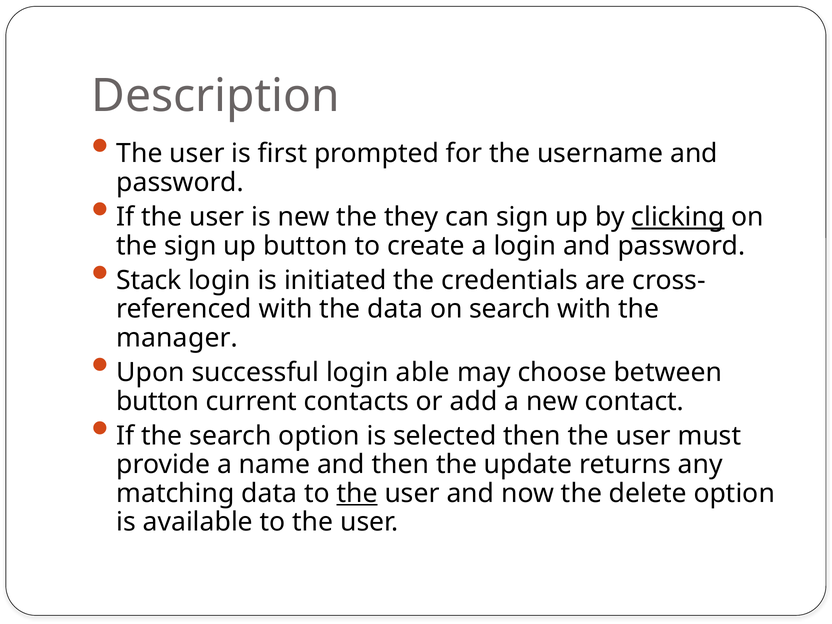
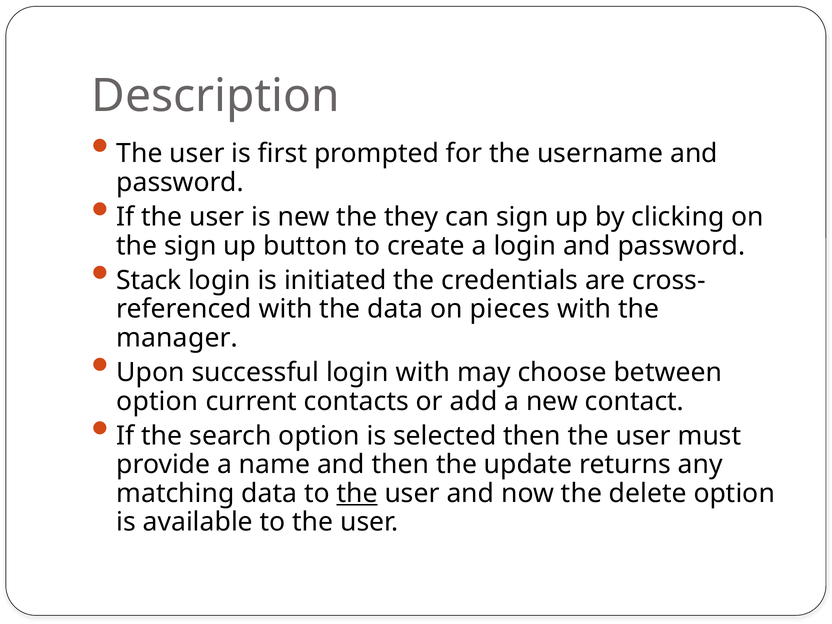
clicking underline: present -> none
on search: search -> pieces
login able: able -> with
button at (158, 401): button -> option
